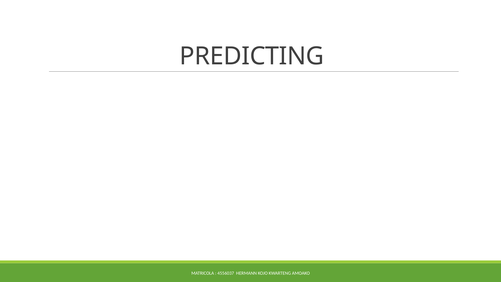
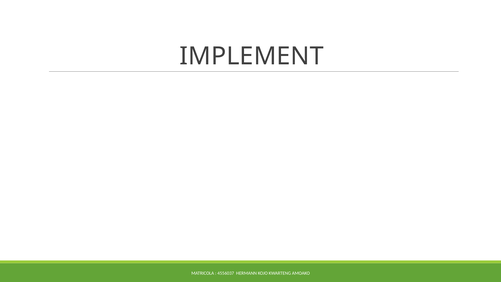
PREDICTING: PREDICTING -> IMPLEMENT
